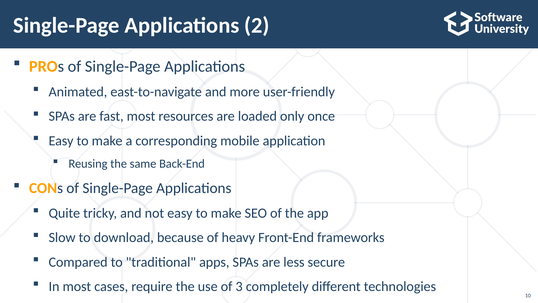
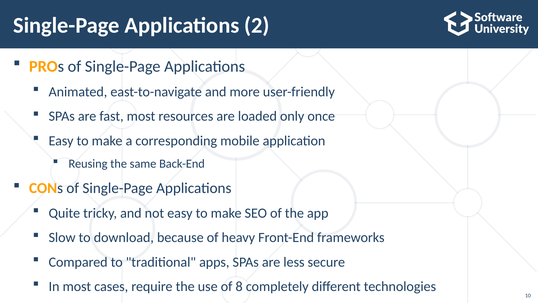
3: 3 -> 8
